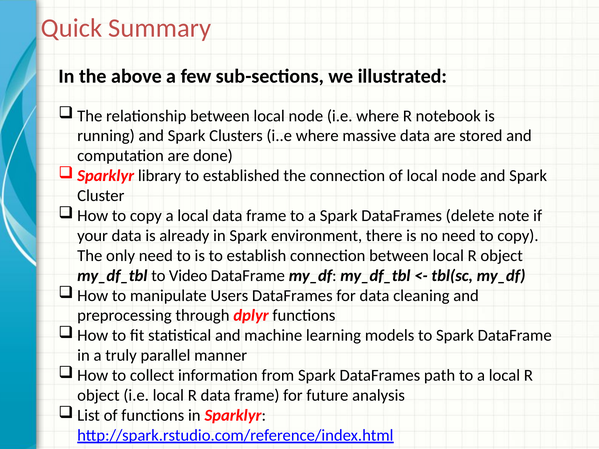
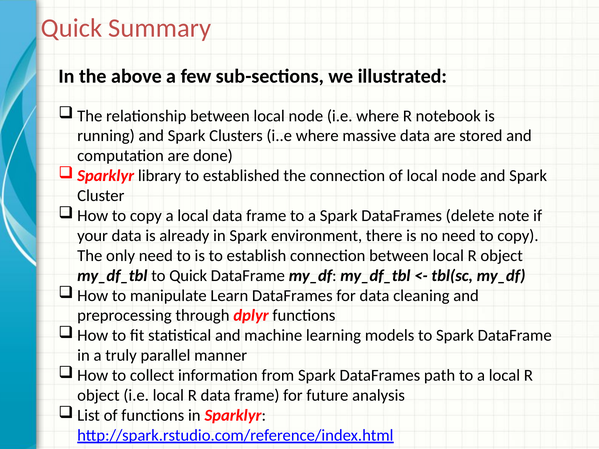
to Video: Video -> Quick
Users: Users -> Learn
